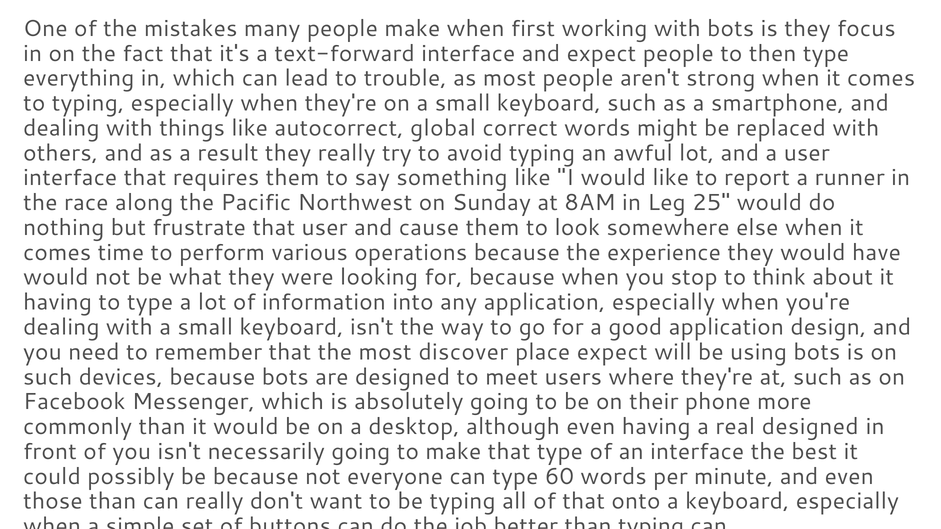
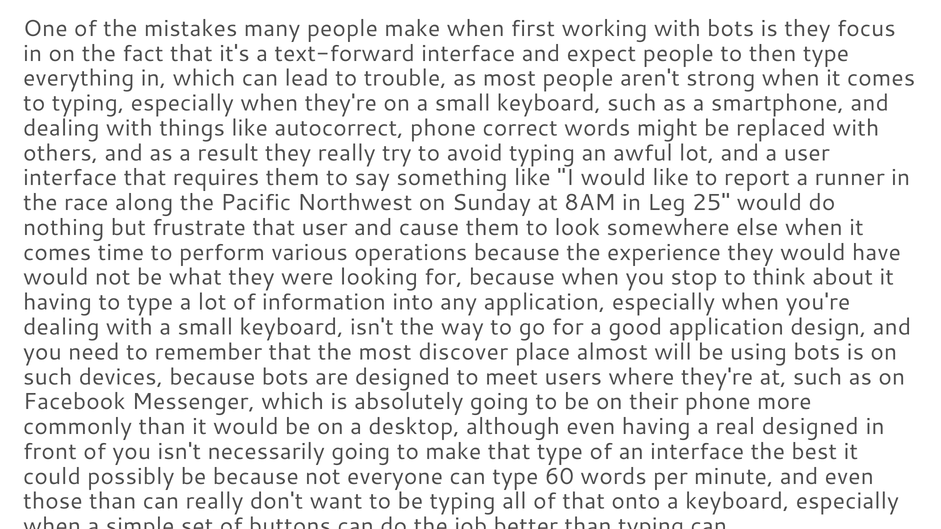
autocorrect global: global -> phone
place expect: expect -> almost
